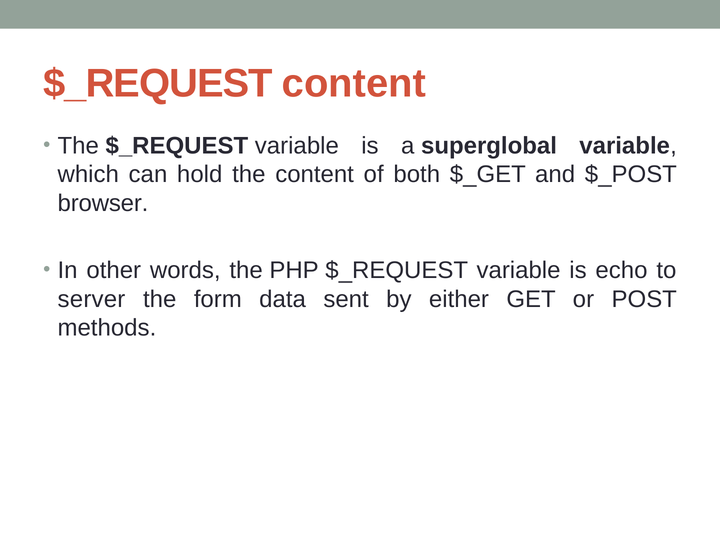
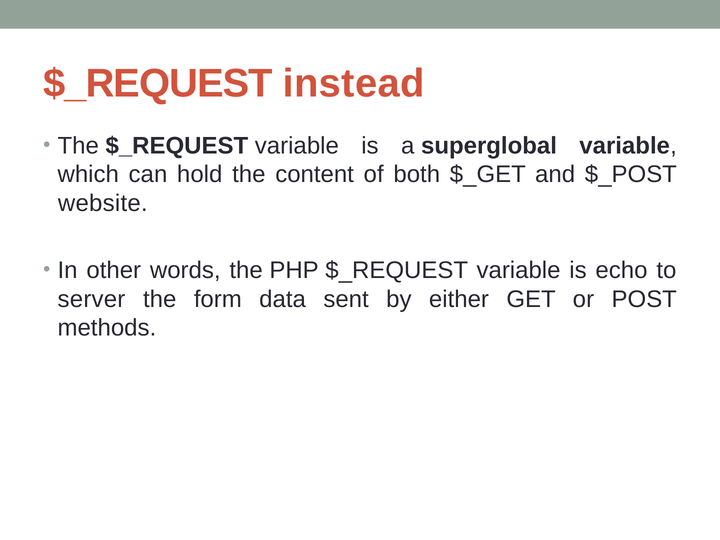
$_REQUEST content: content -> instead
browser: browser -> website
